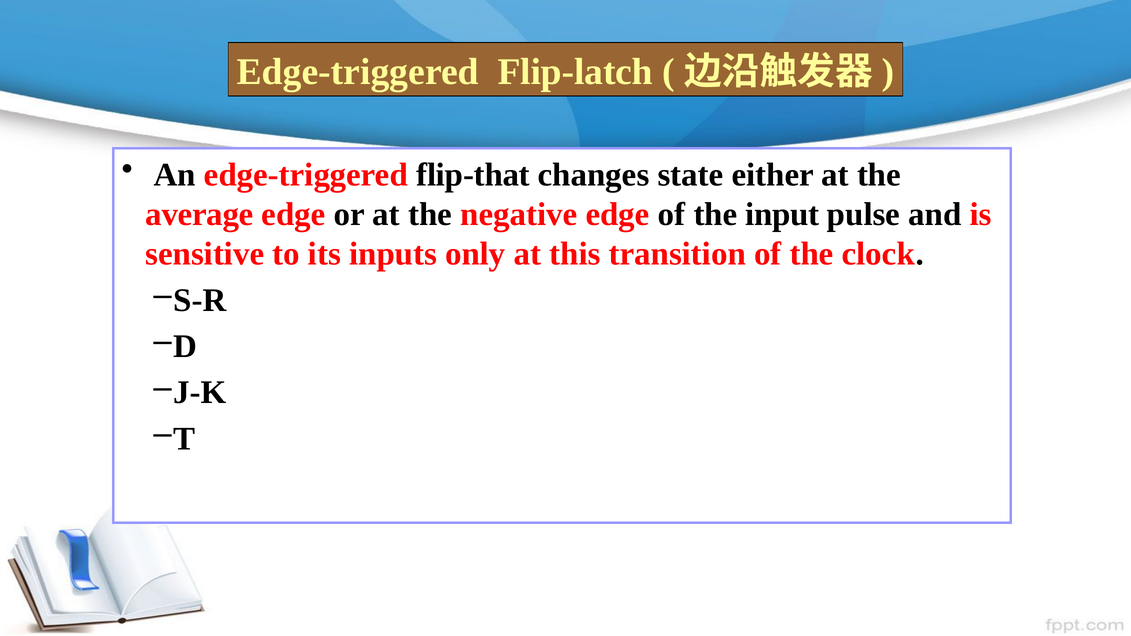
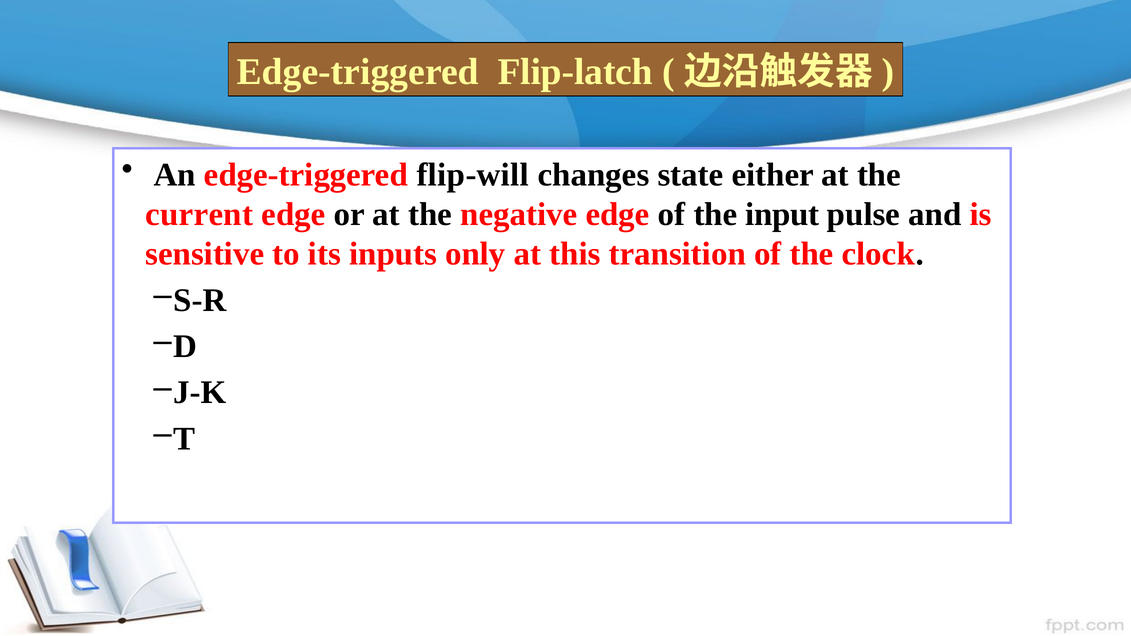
flip-that: flip-that -> flip-will
average: average -> current
